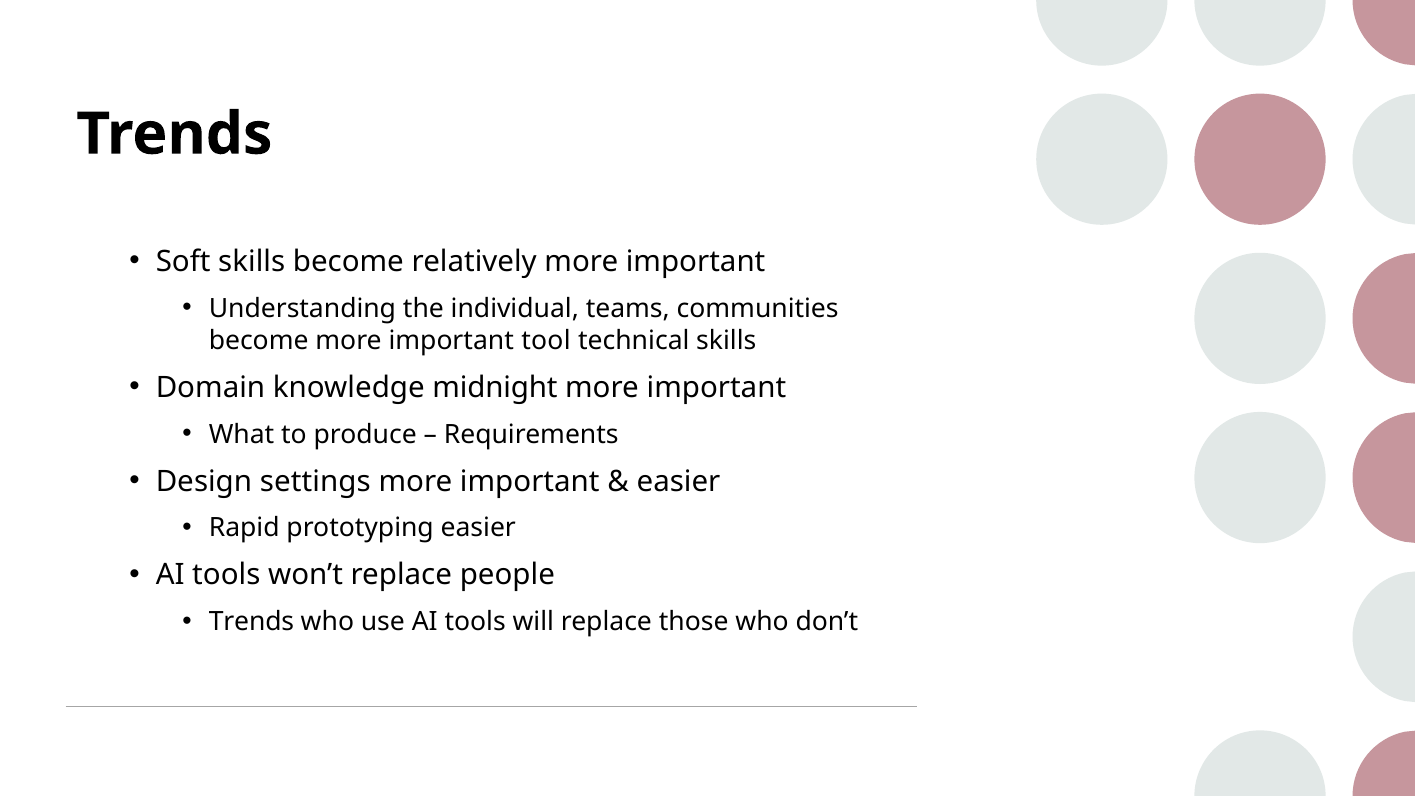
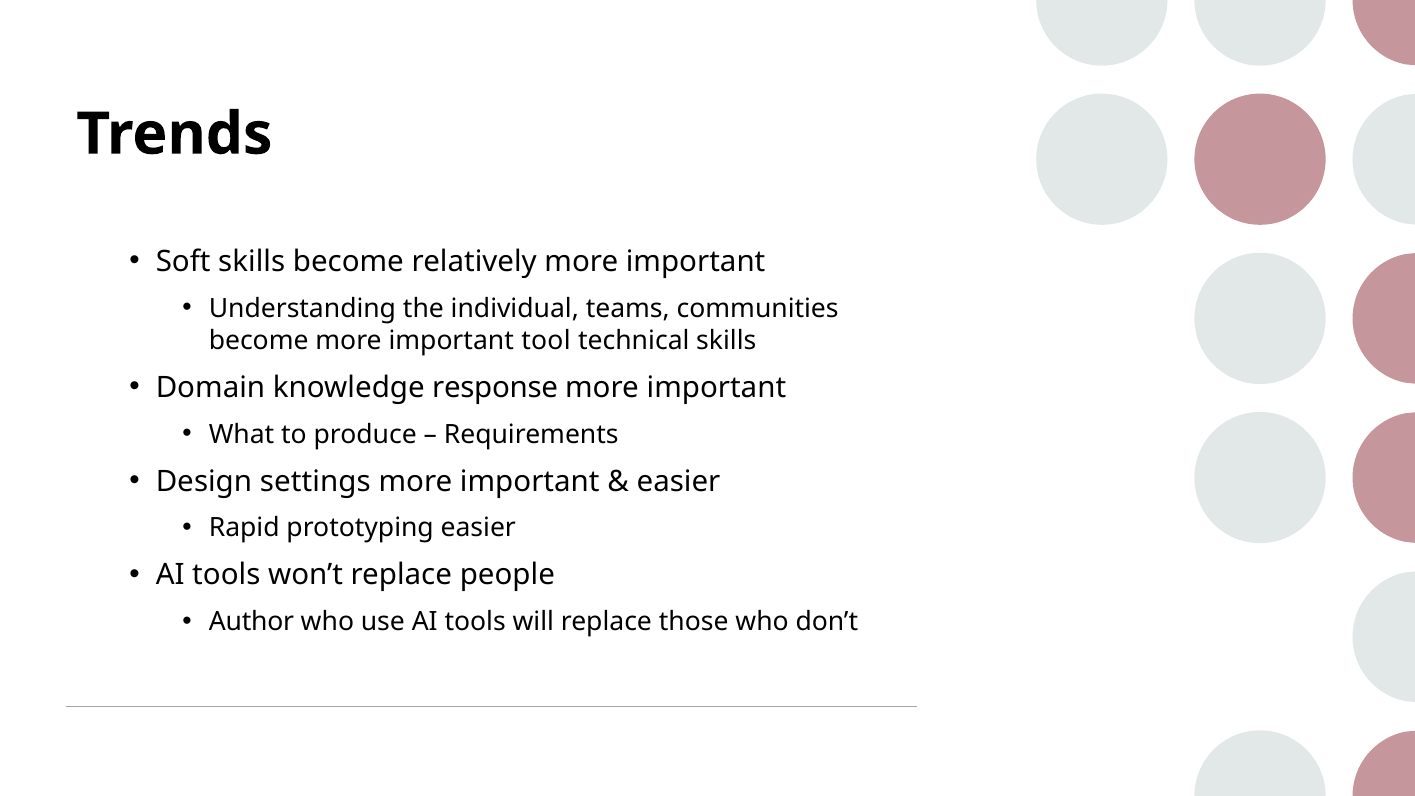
midnight: midnight -> response
Trends at (252, 622): Trends -> Author
